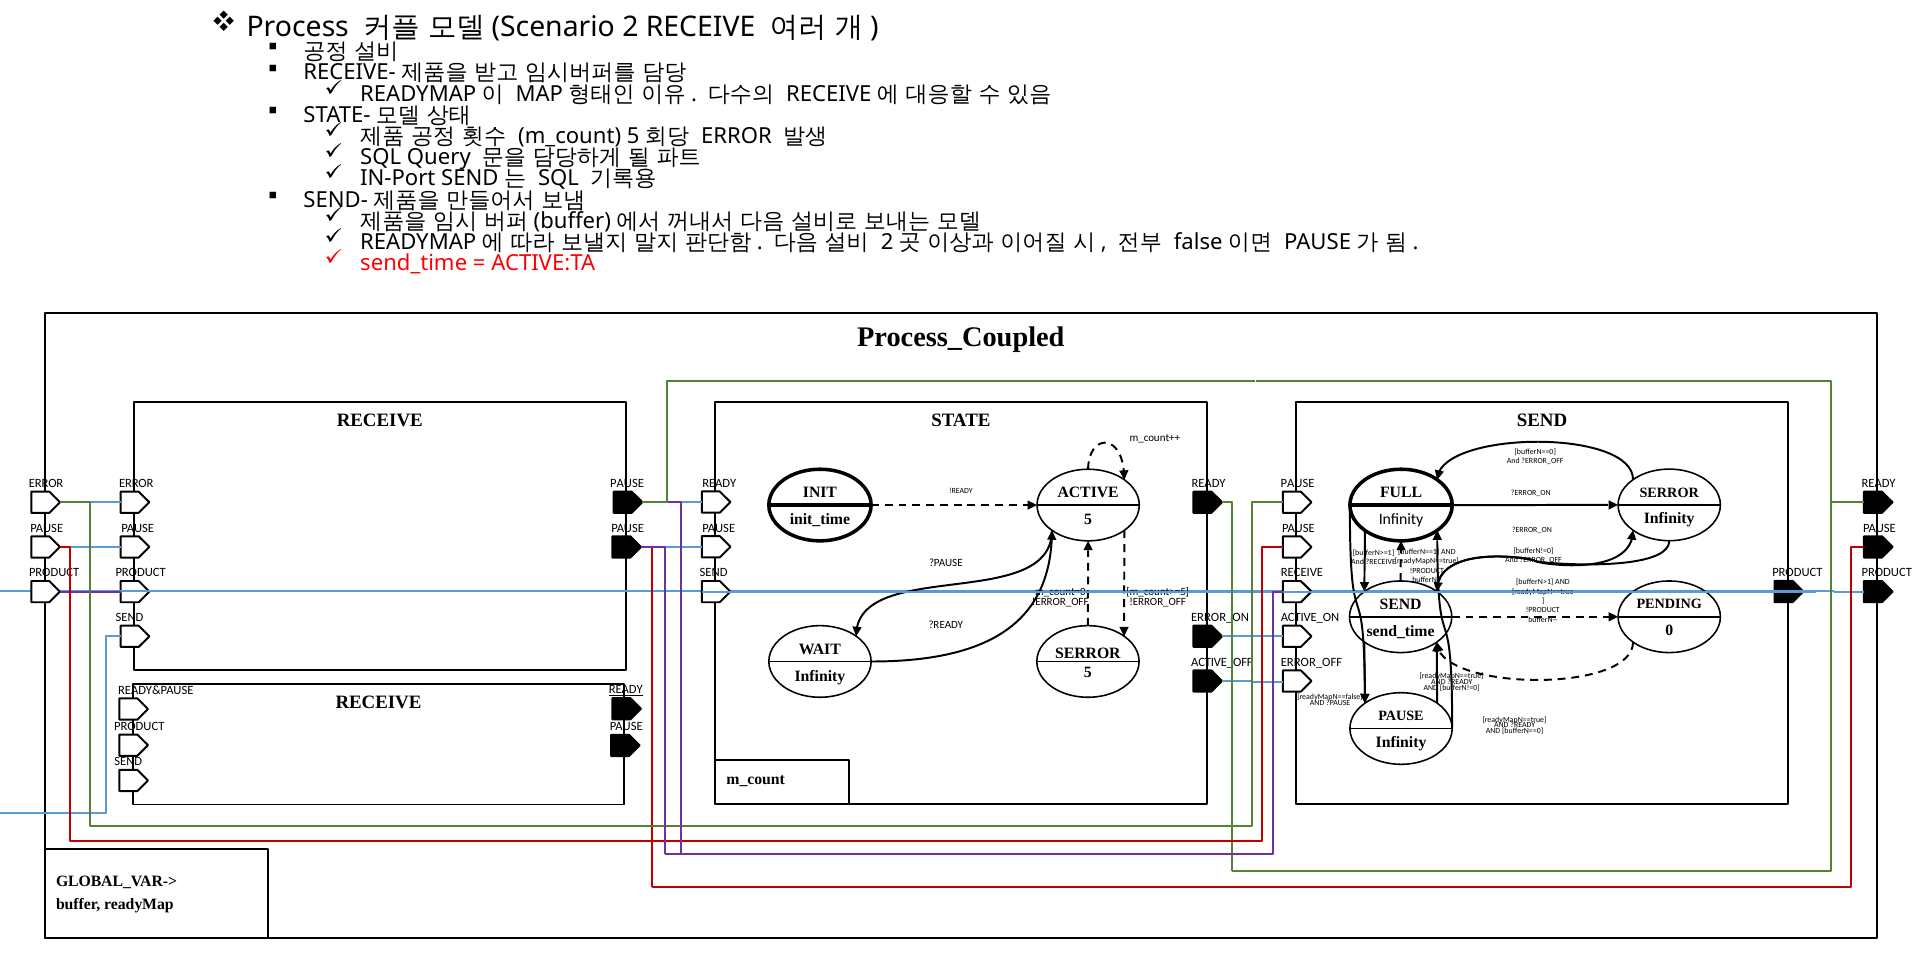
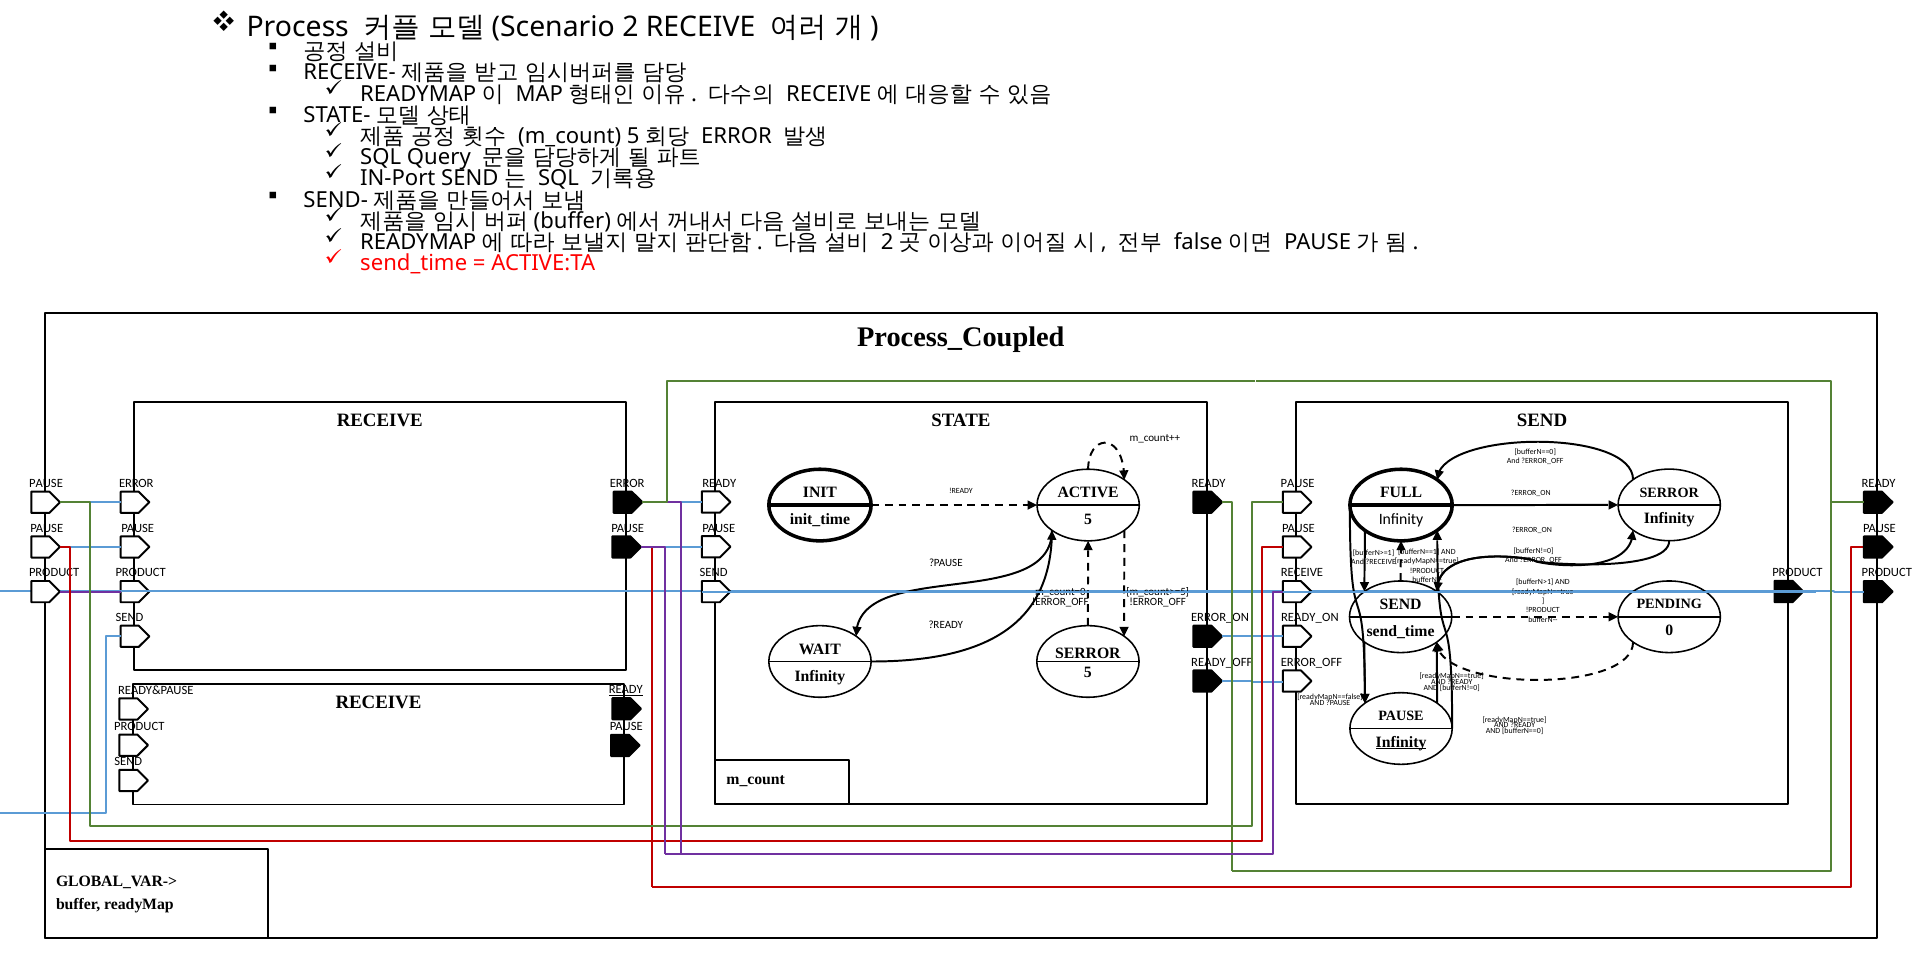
ERROR at (46, 483): ERROR -> PAUSE
PAUSE at (627, 483): PAUSE -> ERROR
ACTIVE_ON: ACTIVE_ON -> READY_ON
ACTIVE_OFF: ACTIVE_OFF -> READY_OFF
Infinity at (1401, 742) underline: none -> present
